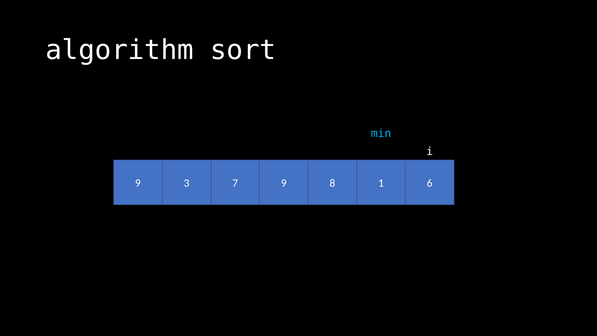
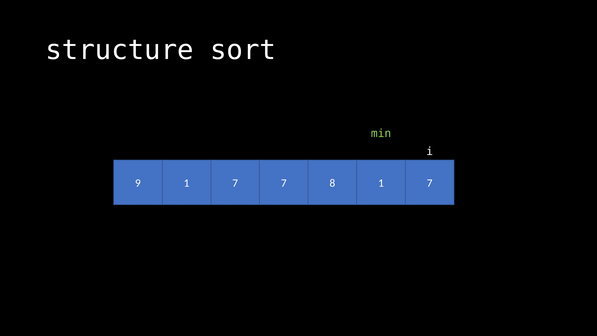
algorithm: algorithm -> structure
min colour: light blue -> light green
9 3: 3 -> 1
7 9: 9 -> 7
8 1 6: 6 -> 7
